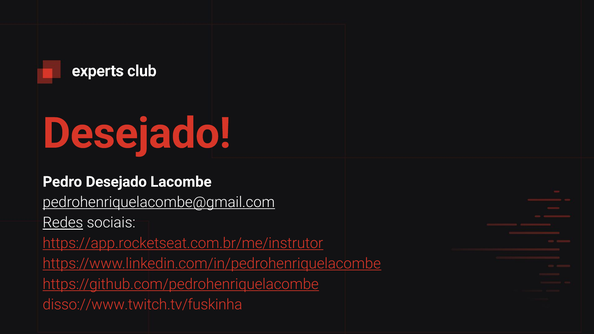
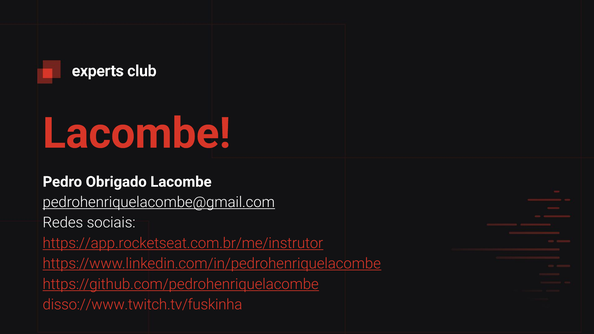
Desejado at (137, 134): Desejado -> Lacombe
Pedro Desejado: Desejado -> Obrigado
Redes underline: present -> none
